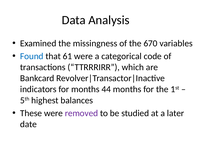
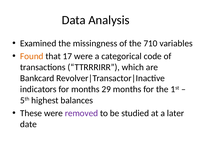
670: 670 -> 710
Found colour: blue -> orange
61: 61 -> 17
44: 44 -> 29
